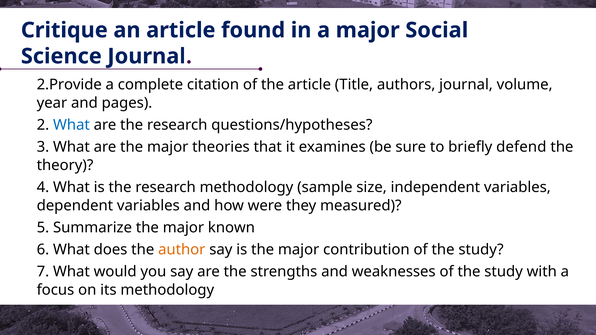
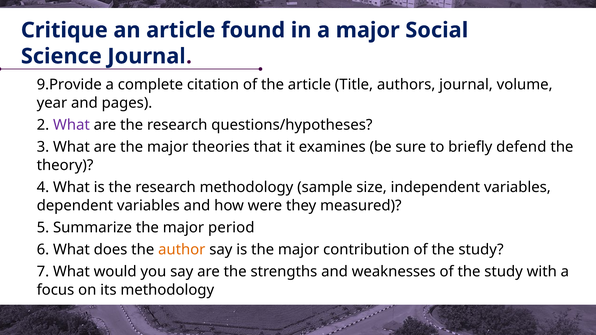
2.Provide: 2.Provide -> 9.Provide
What at (71, 125) colour: blue -> purple
known: known -> period
